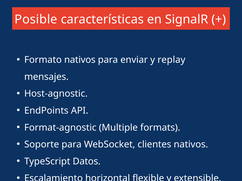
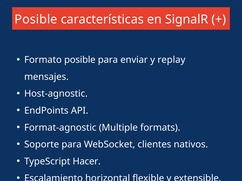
Formato nativos: nativos -> posible
Datos: Datos -> Hacer
